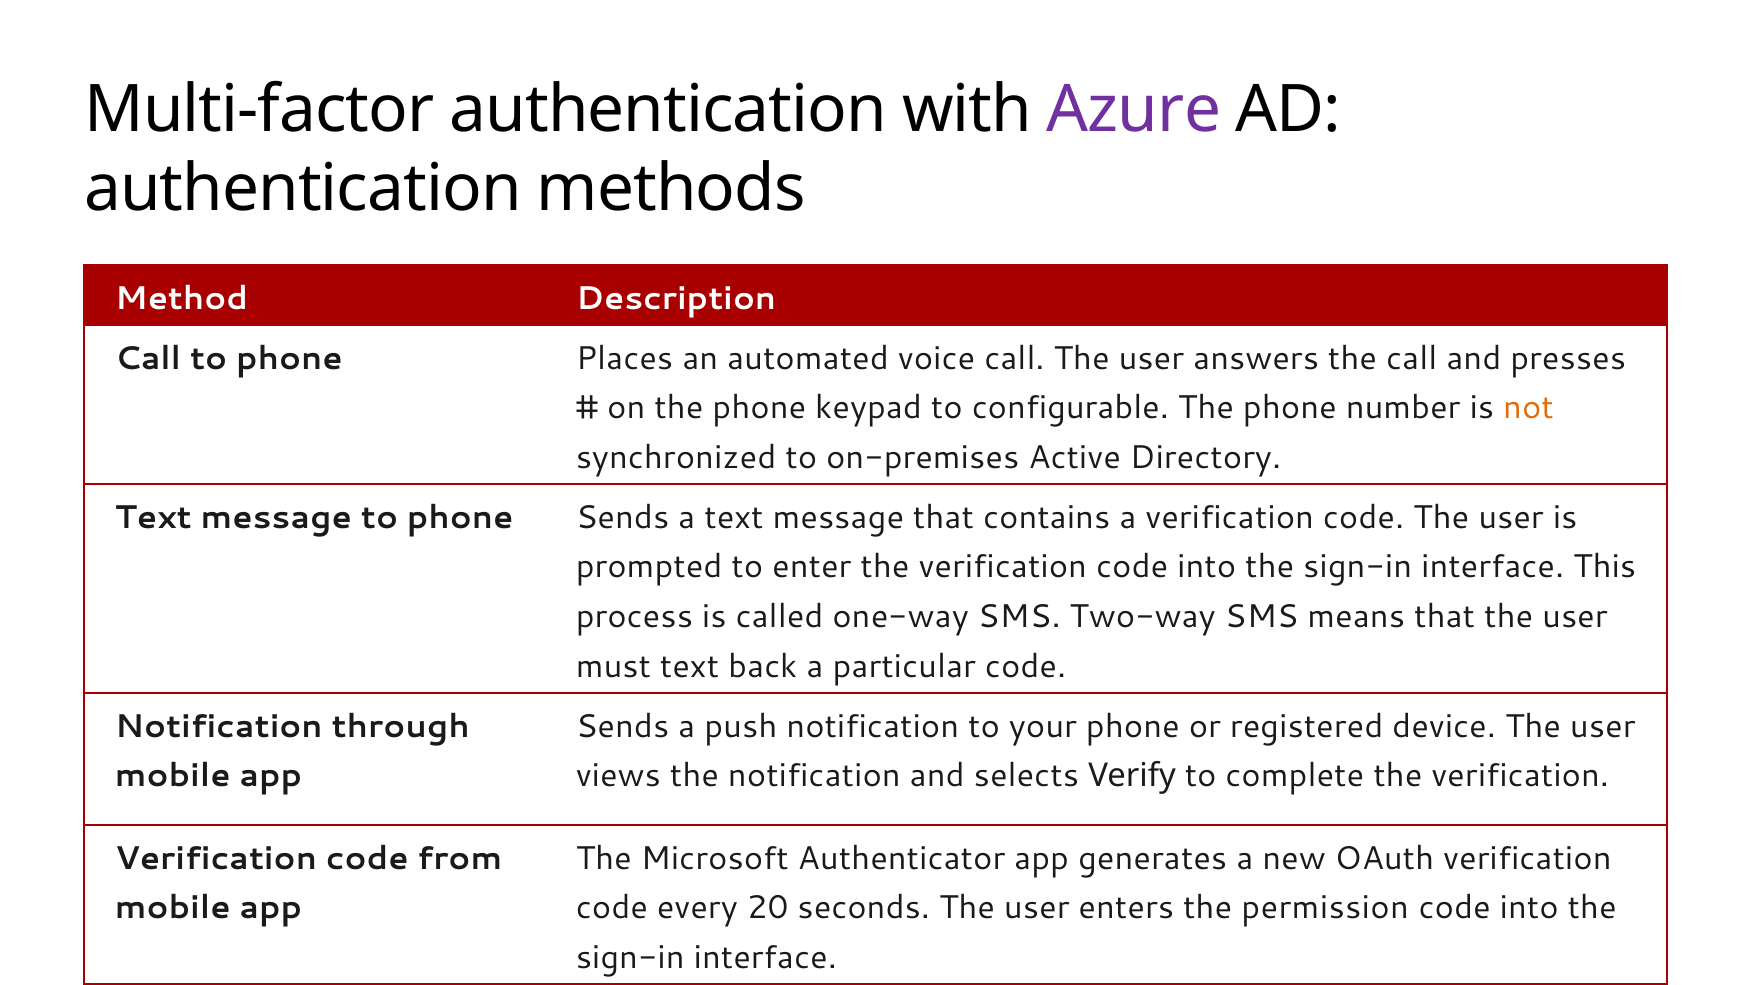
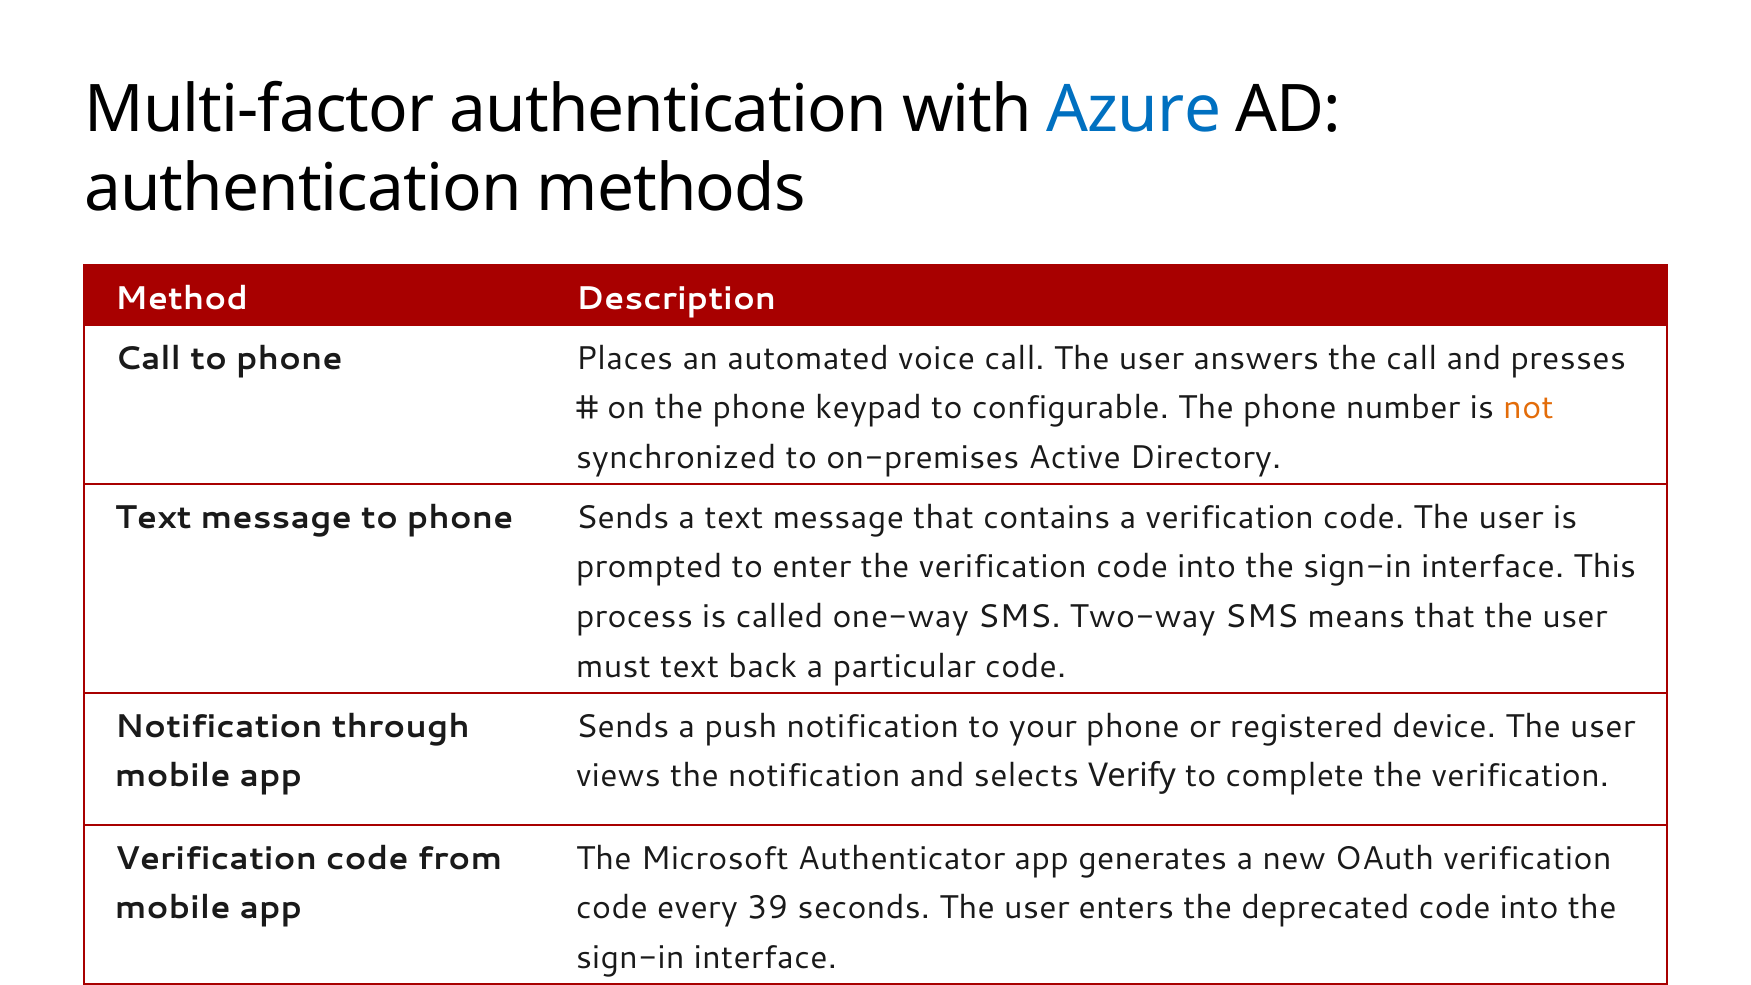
Azure colour: purple -> blue
20: 20 -> 39
permission: permission -> deprecated
